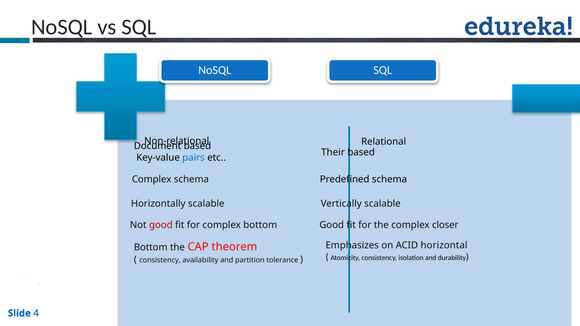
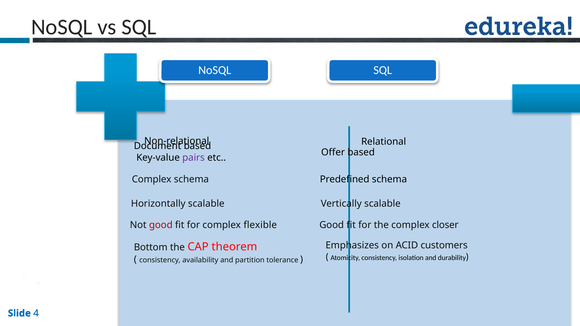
Their: Their -> Offer
pairs colour: blue -> purple
complex bottom: bottom -> flexible
horizontal: horizontal -> customers
